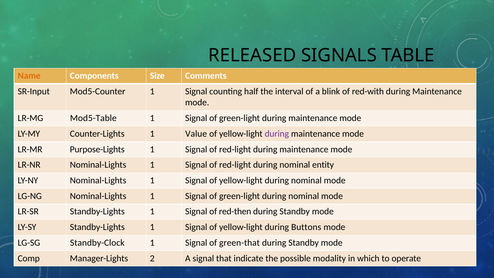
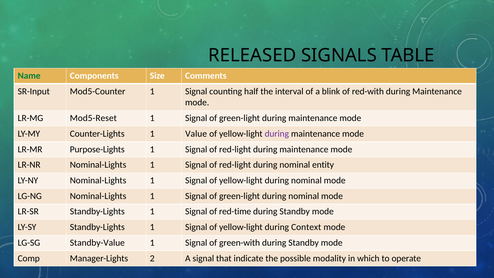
Name colour: orange -> green
Mod5-Table: Mod5-Table -> Mod5-Reset
red-then: red-then -> red-time
Buttons: Buttons -> Context
Standby-Clock: Standby-Clock -> Standby-Value
green-that: green-that -> green-with
